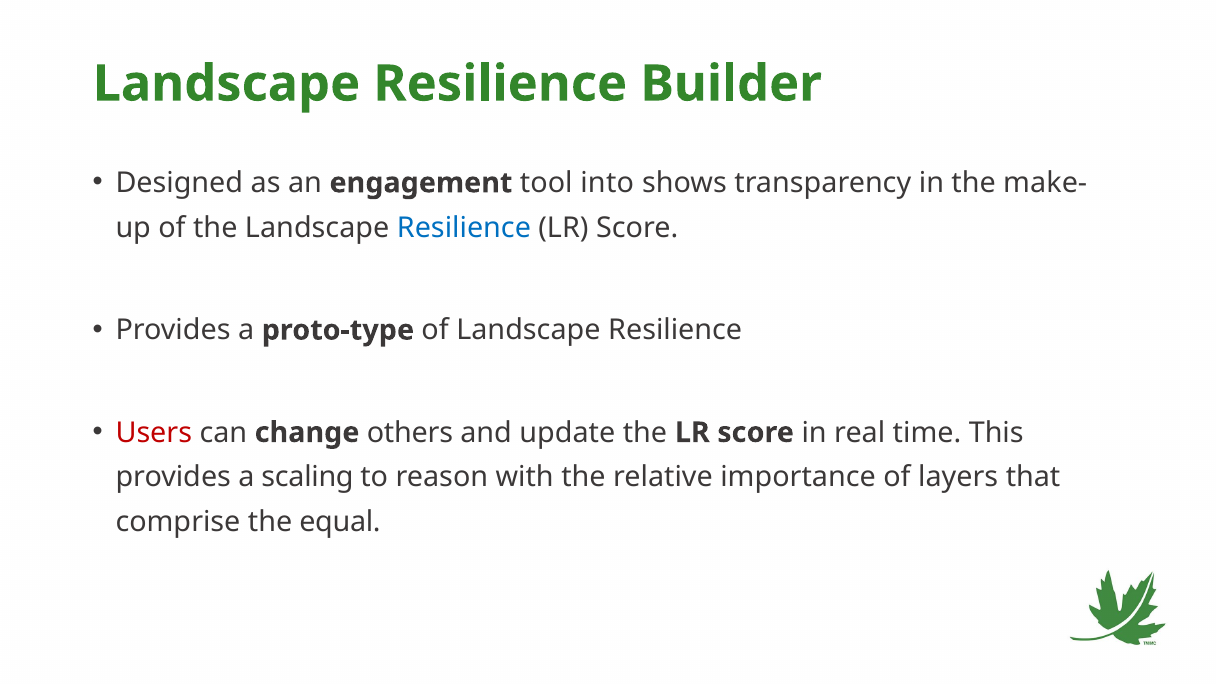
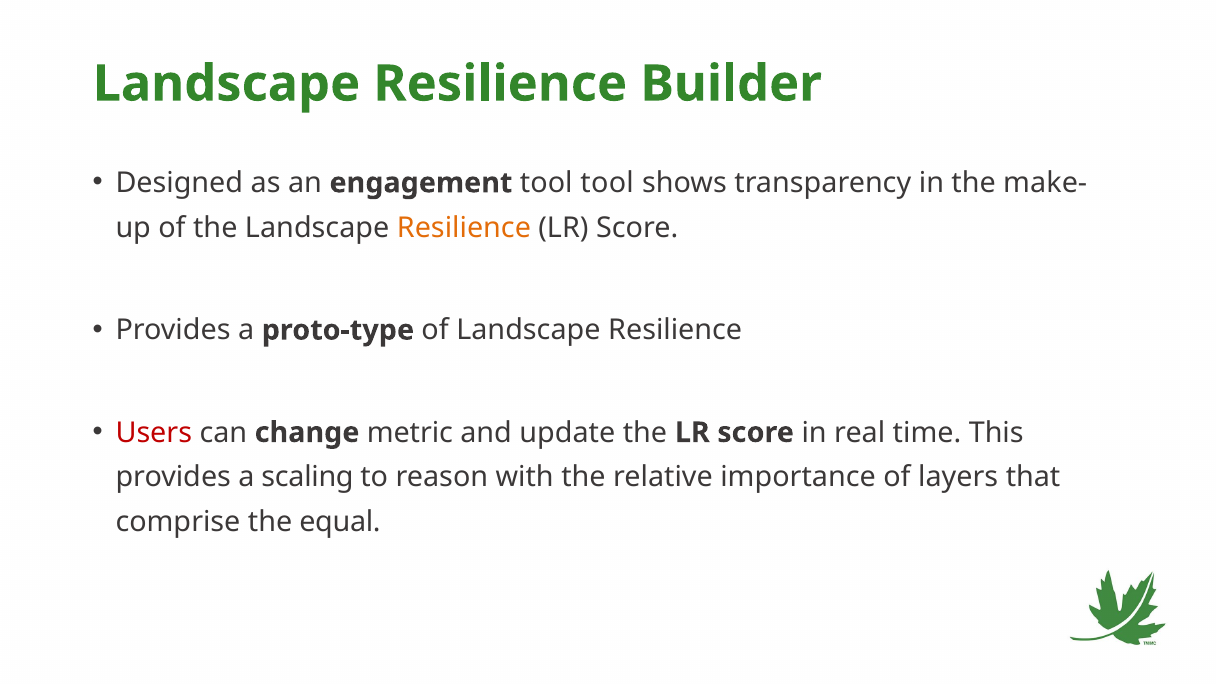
tool into: into -> tool
Resilience at (464, 228) colour: blue -> orange
others: others -> metric
